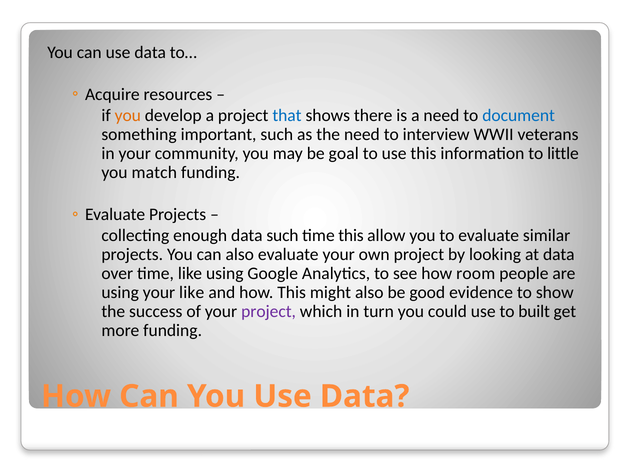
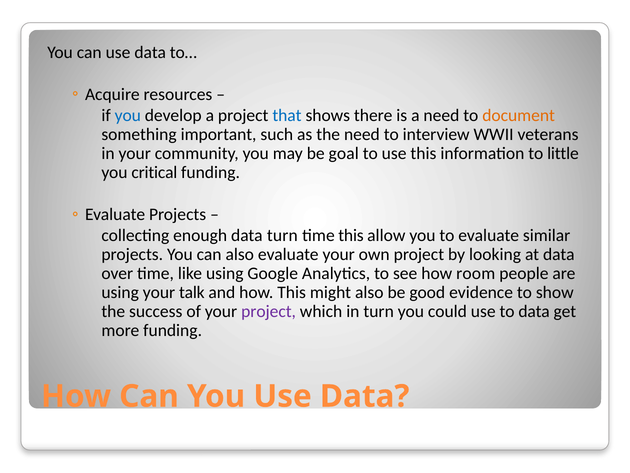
you at (128, 115) colour: orange -> blue
document colour: blue -> orange
match: match -> critical
data such: such -> turn
your like: like -> talk
to built: built -> data
